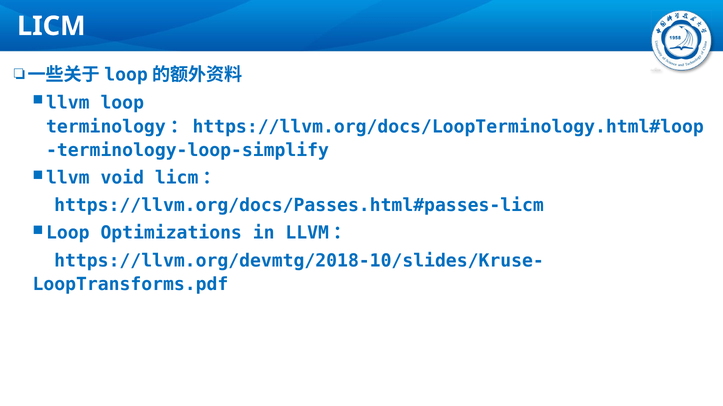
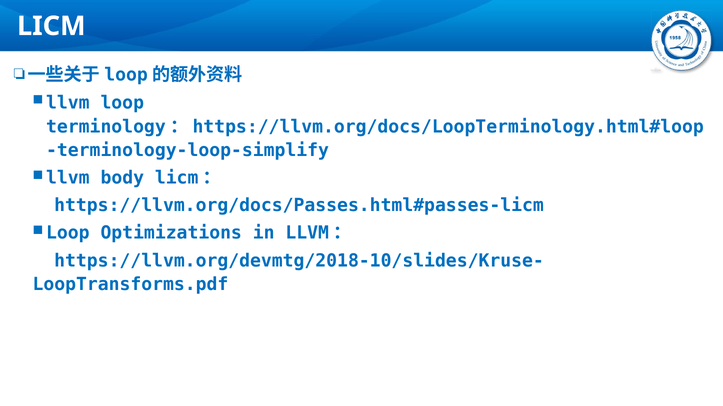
void: void -> body
